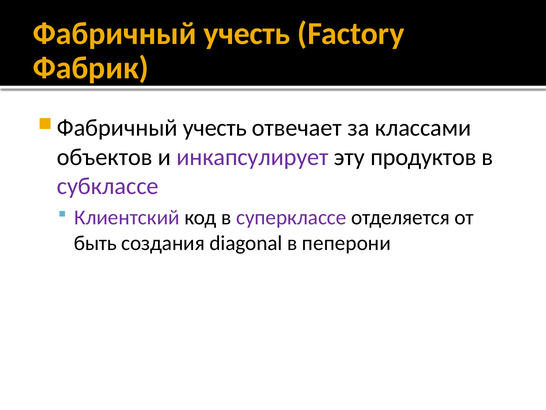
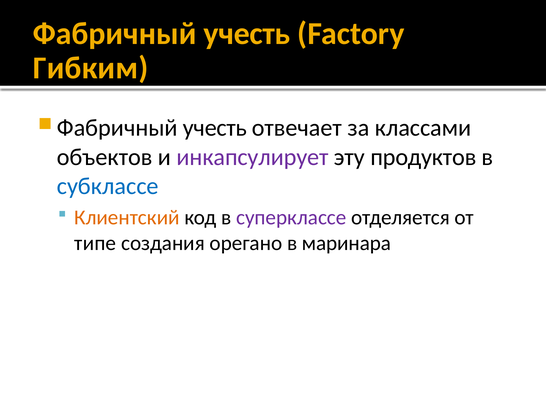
Фабрик: Фабрик -> Гибким
субклассе colour: purple -> blue
Клиентский colour: purple -> orange
быть: быть -> типе
diagonal: diagonal -> орегано
пеперони: пеперони -> маринара
